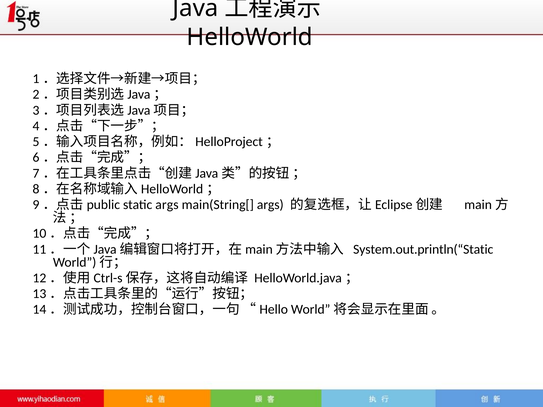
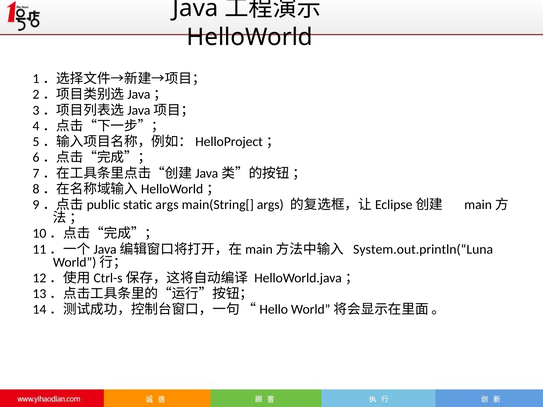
System.out.println(“Static: System.out.println(“Static -> System.out.println(“Luna
